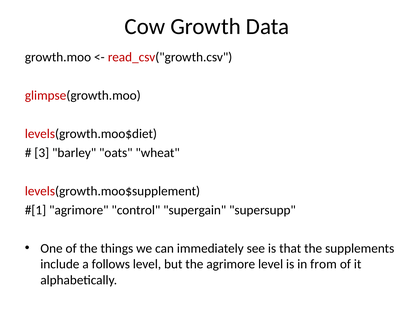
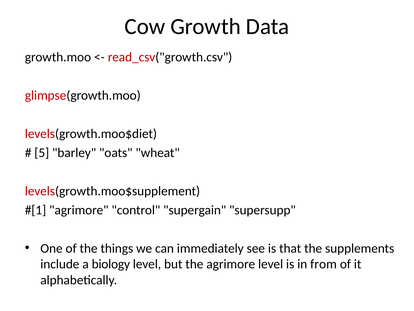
3: 3 -> 5
follows: follows -> biology
